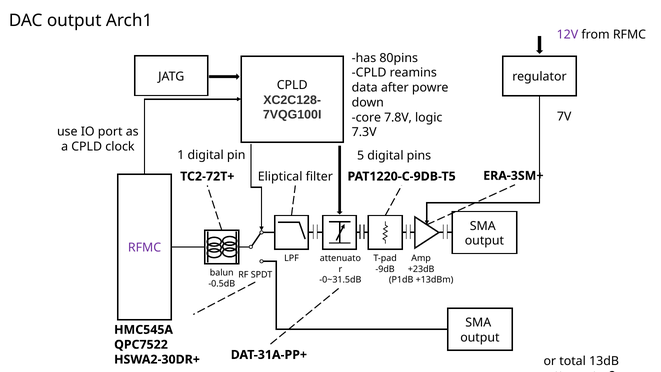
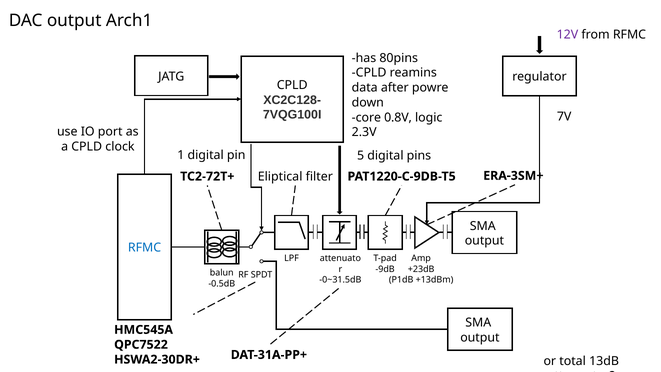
7.8V: 7.8V -> 0.8V
7.3V: 7.3V -> 2.3V
RFMC at (145, 248) colour: purple -> blue
